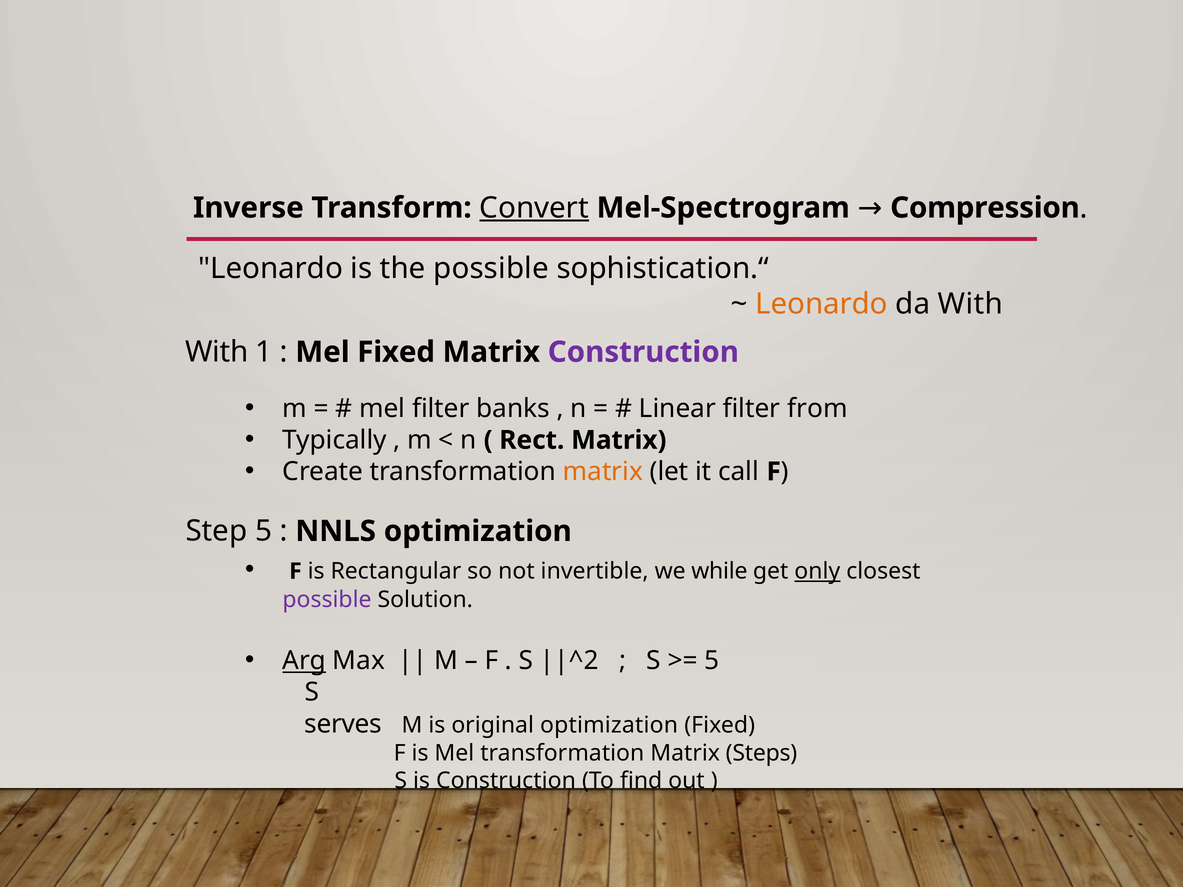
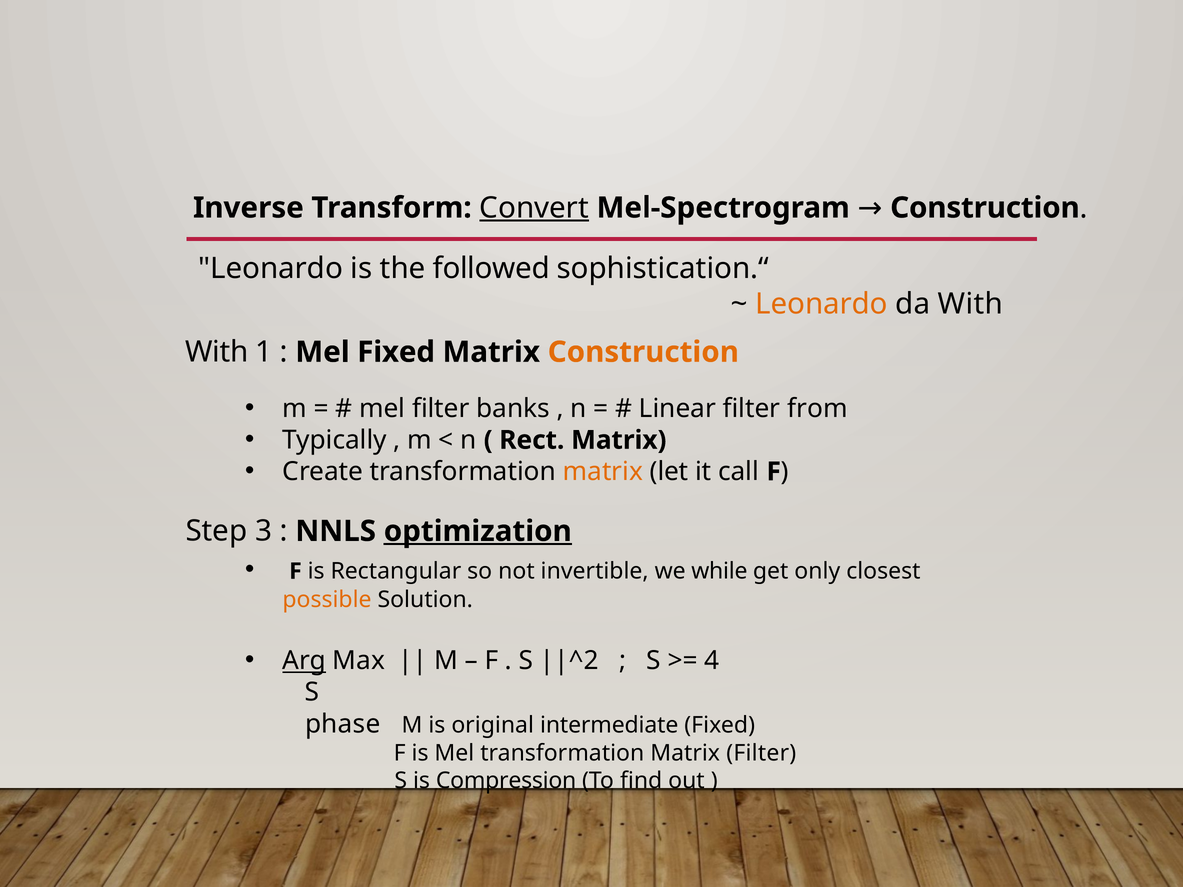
Compression at (985, 208): Compression -> Construction
the possible: possible -> followed
Construction at (643, 352) colour: purple -> orange
Step 5: 5 -> 3
optimization at (478, 531) underline: none -> present
only underline: present -> none
possible at (327, 600) colour: purple -> orange
5 at (712, 661): 5 -> 4
serves: serves -> phase
original optimization: optimization -> intermediate
Matrix Steps: Steps -> Filter
is Construction: Construction -> Compression
